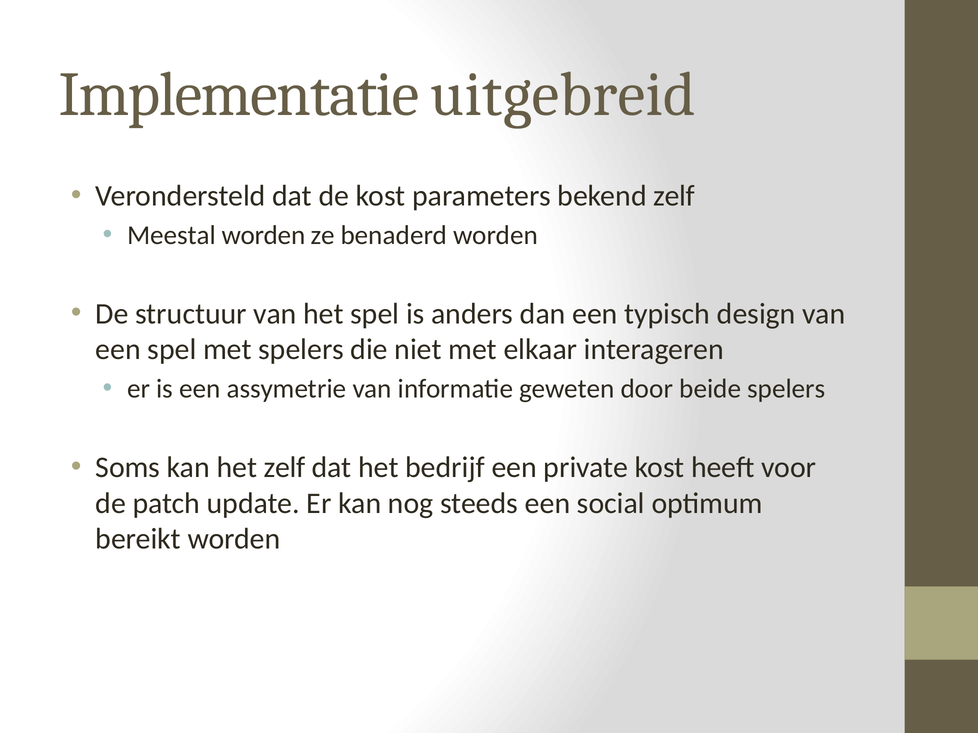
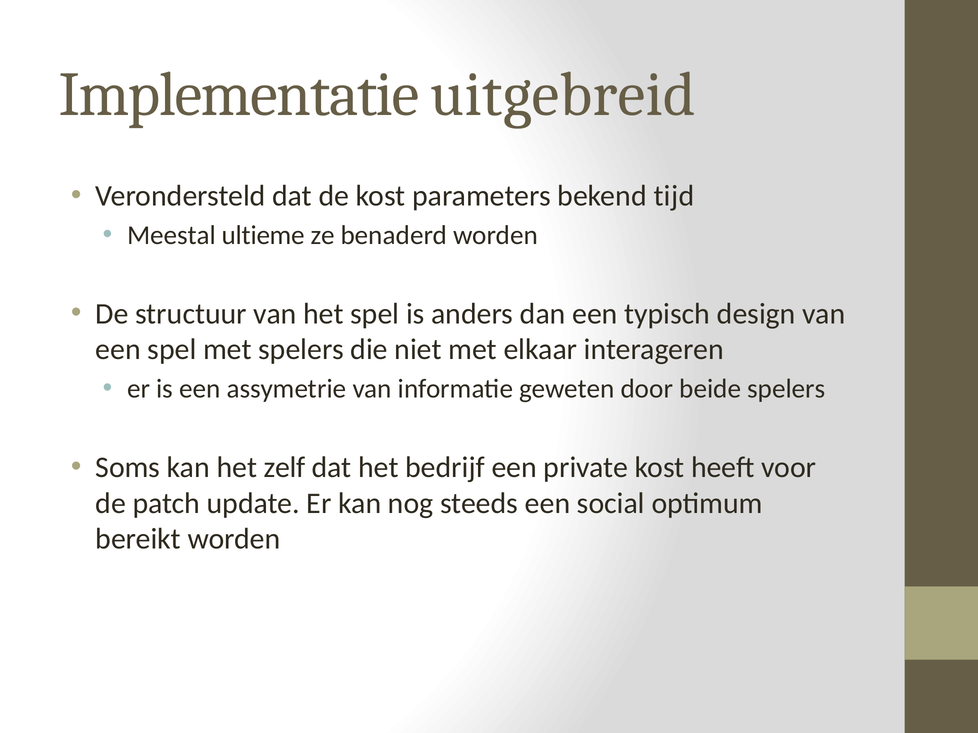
bekend zelf: zelf -> tijd
Meestal worden: worden -> ultieme
